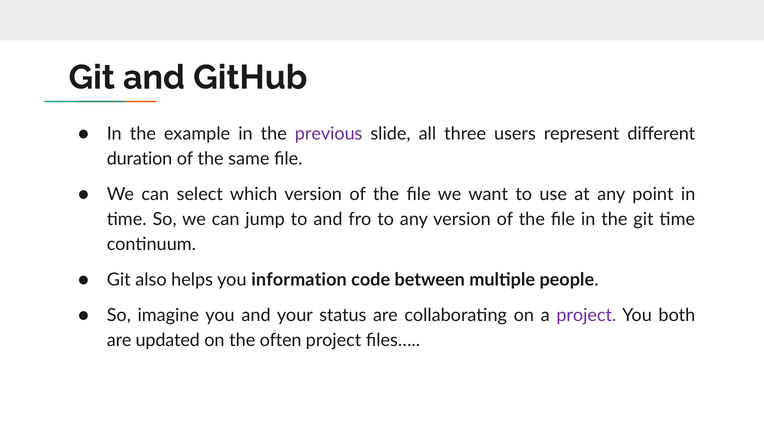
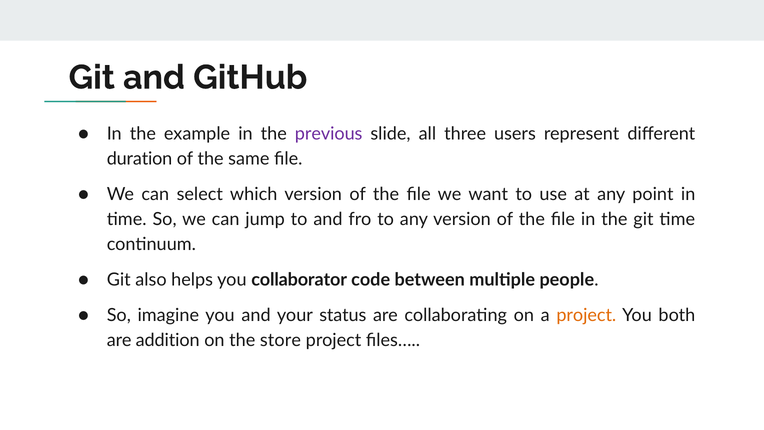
information: information -> collaborator
project at (586, 315) colour: purple -> orange
updated: updated -> addition
often: often -> store
